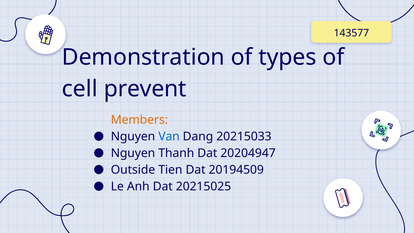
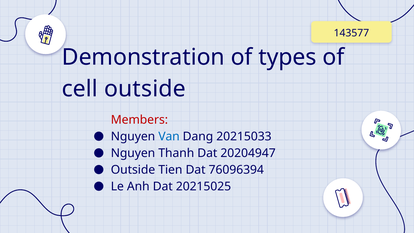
cell prevent: prevent -> outside
Members colour: orange -> red
20194509: 20194509 -> 76096394
